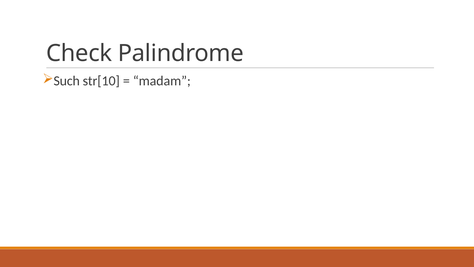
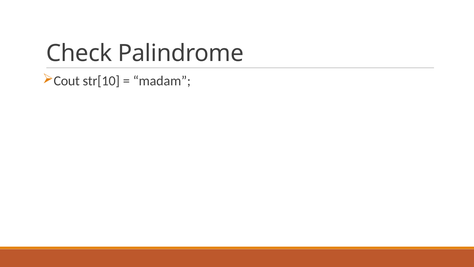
Such: Such -> Cout
